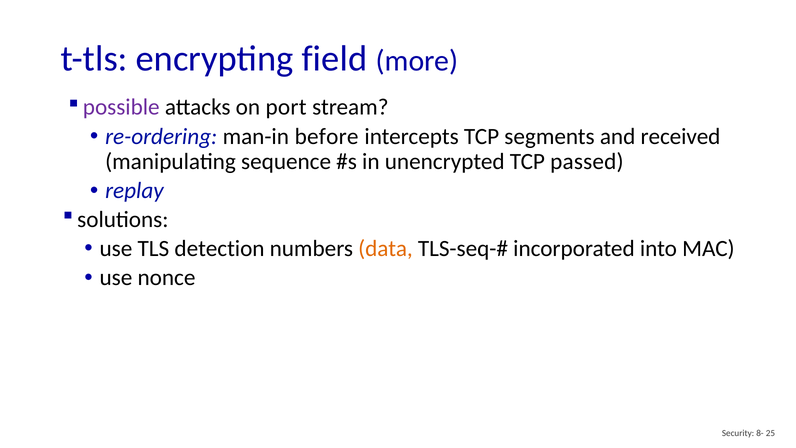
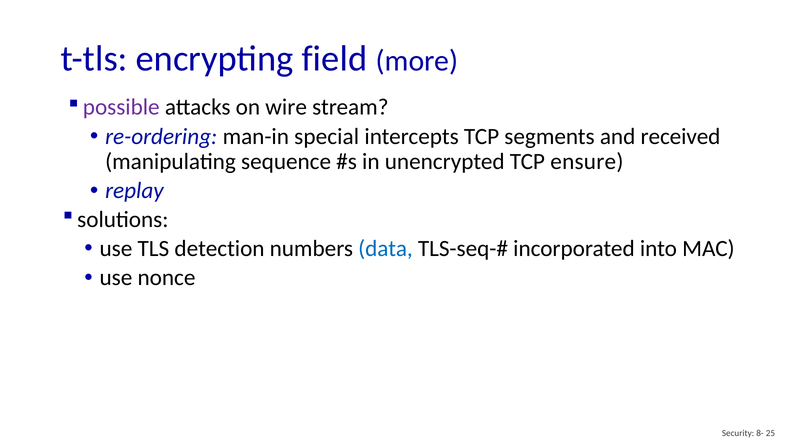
port: port -> wire
before: before -> special
passed: passed -> ensure
data colour: orange -> blue
